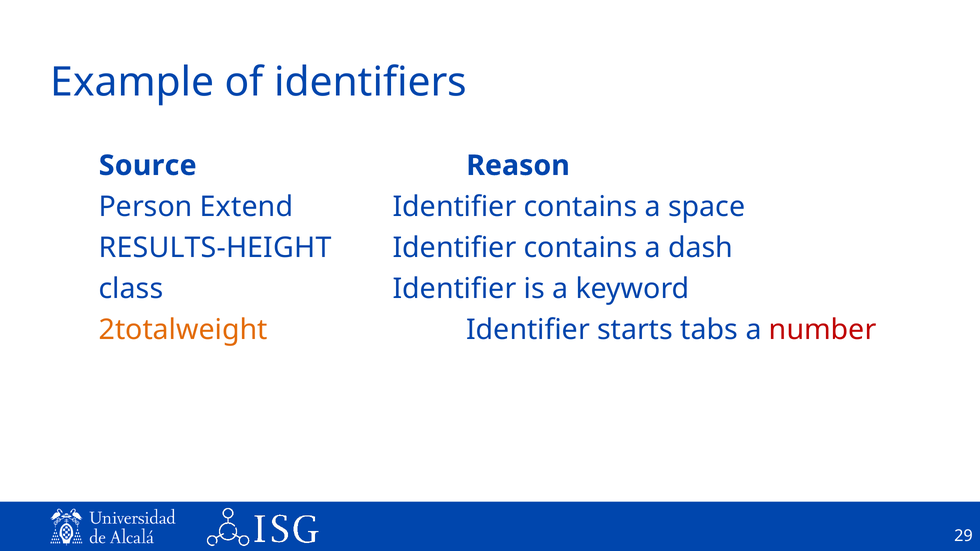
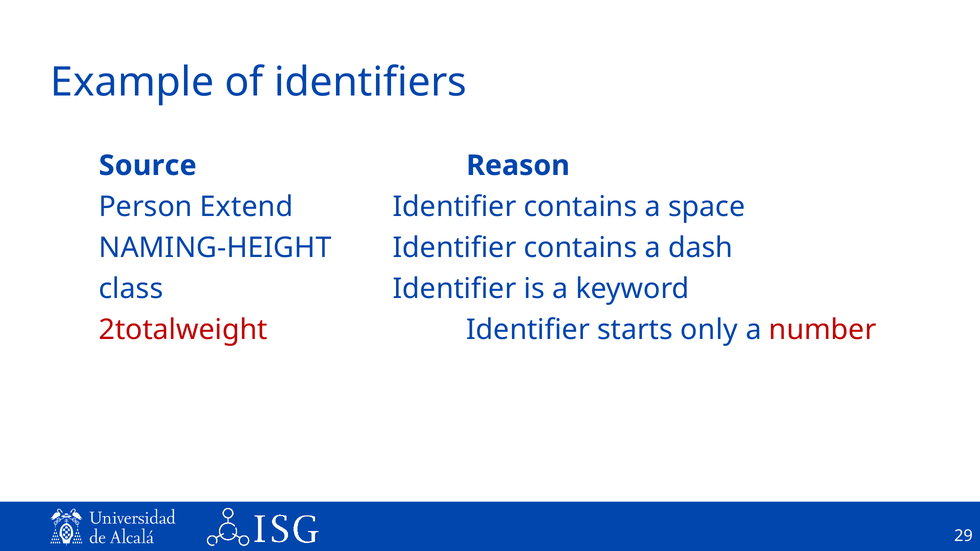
RESULTS-HEIGHT: RESULTS-HEIGHT -> NAMING-HEIGHT
2totalweight colour: orange -> red
tabs: tabs -> only
